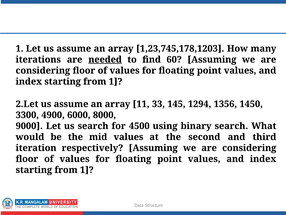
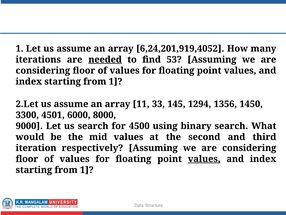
1,23,745,178,1203: 1,23,745,178,1203 -> 6,24,201,919,4052
60: 60 -> 53
4900: 4900 -> 4501
values at (204, 159) underline: none -> present
